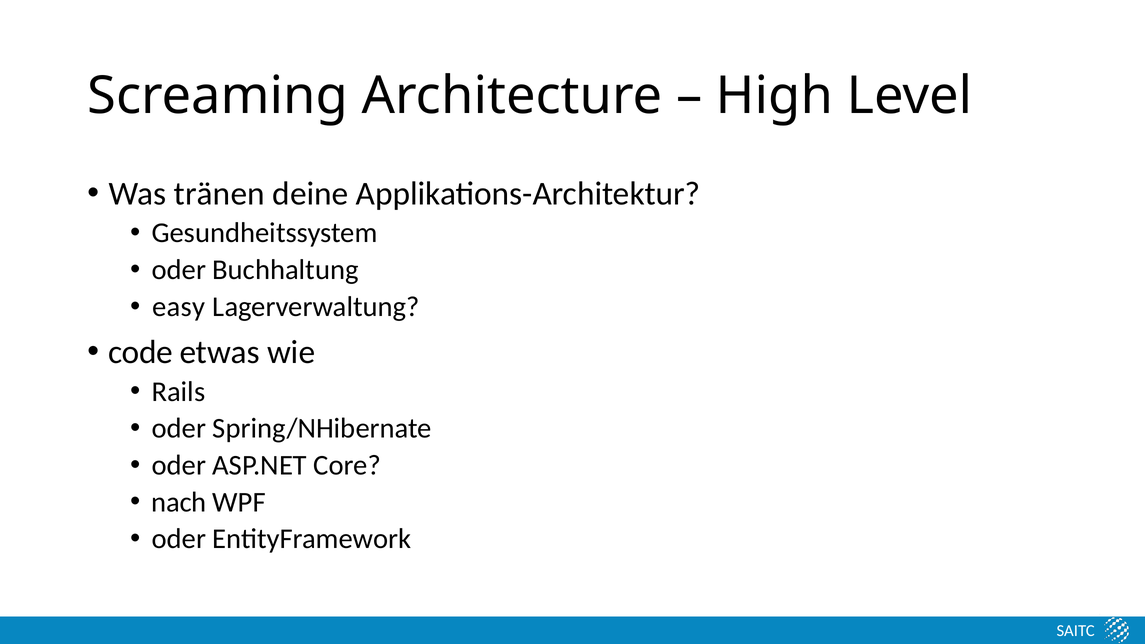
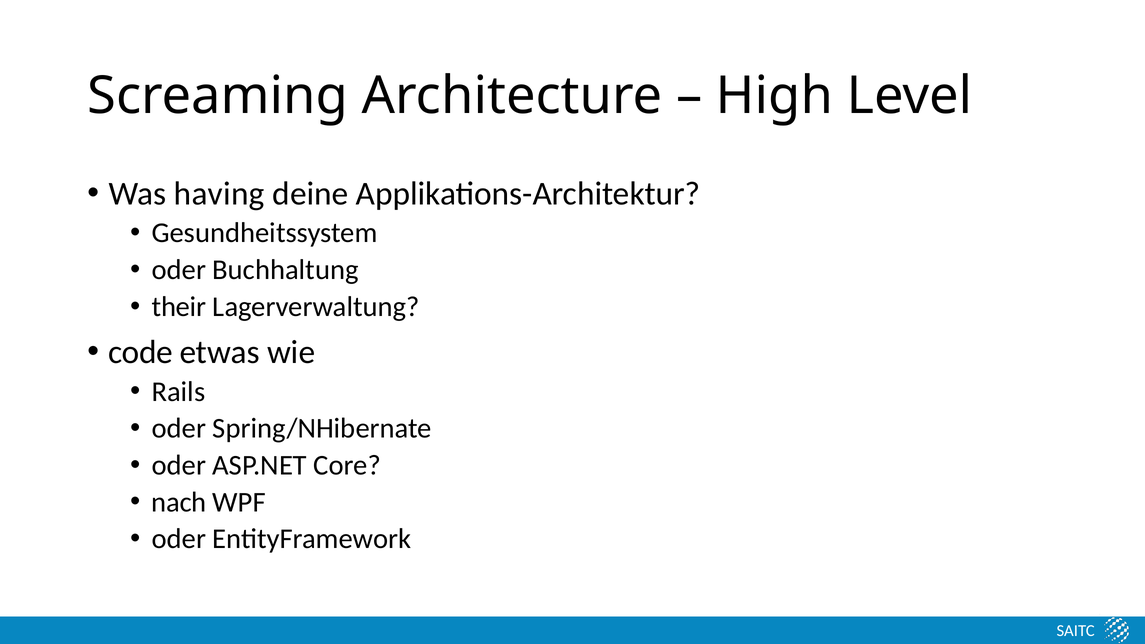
tränen: tränen -> having
easy: easy -> their
